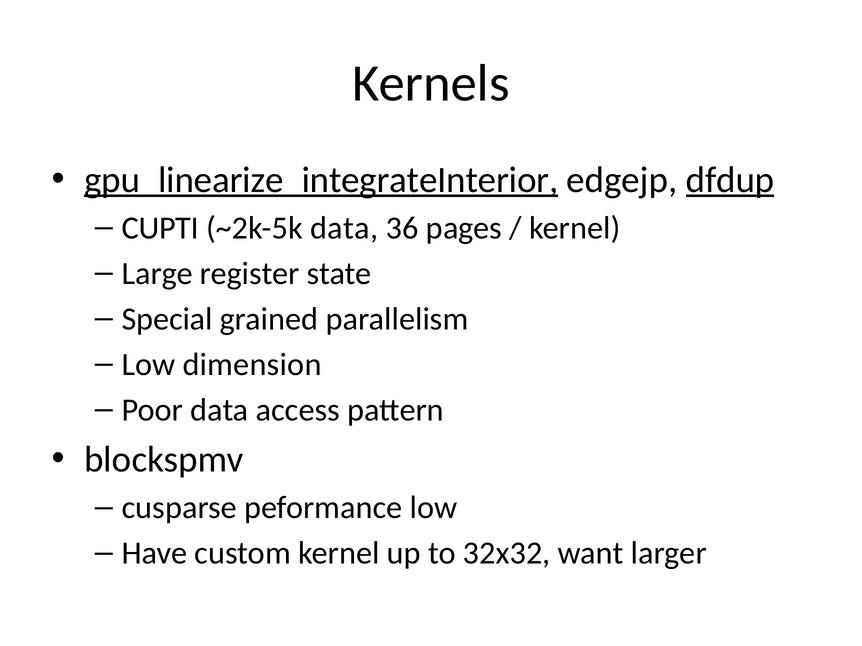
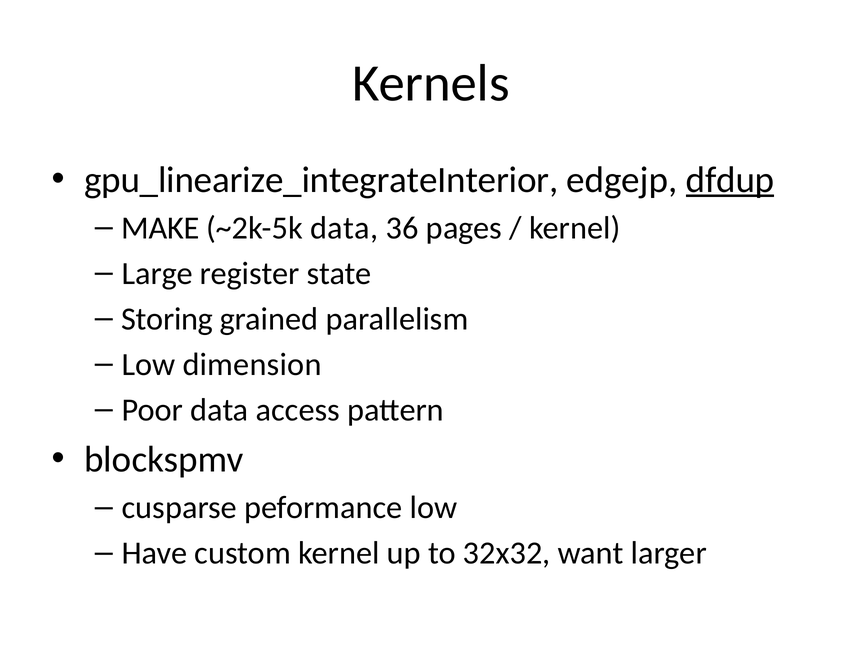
gpu_linearize_integrateInterior underline: present -> none
CUPTI: CUPTI -> MAKE
Special: Special -> Storing
